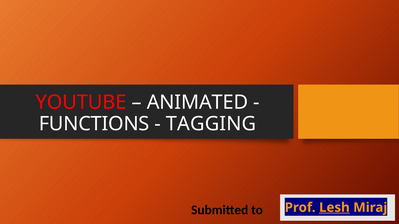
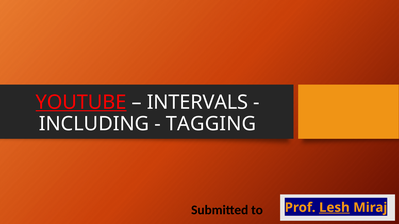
YOUTUBE underline: none -> present
ANIMATED: ANIMATED -> INTERVALS
FUNCTIONS: FUNCTIONS -> INCLUDING
